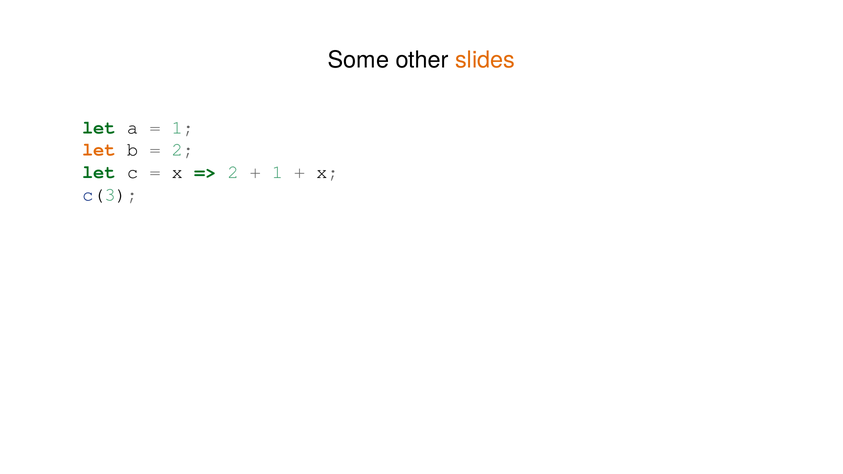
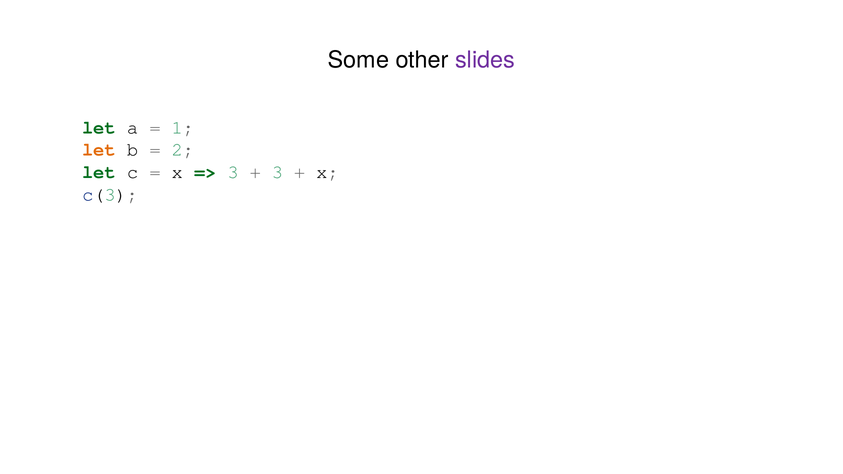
slides colour: orange -> purple
2 at (233, 172): 2 -> 3
1 at (277, 172): 1 -> 3
